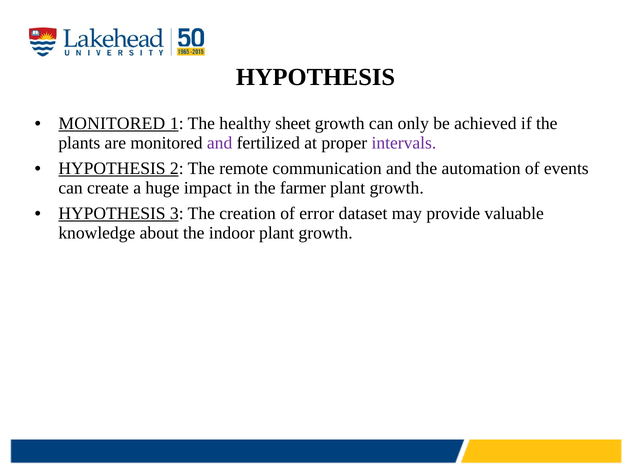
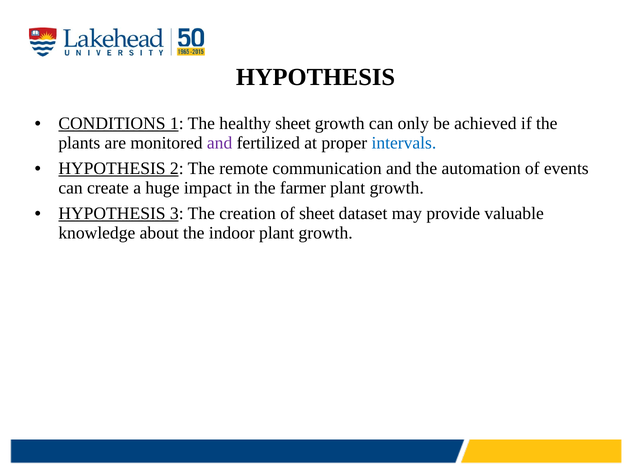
MONITORED at (112, 123): MONITORED -> CONDITIONS
intervals colour: purple -> blue
of error: error -> sheet
